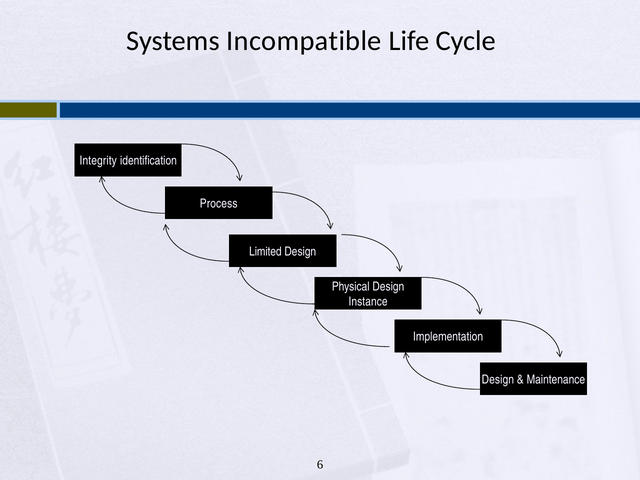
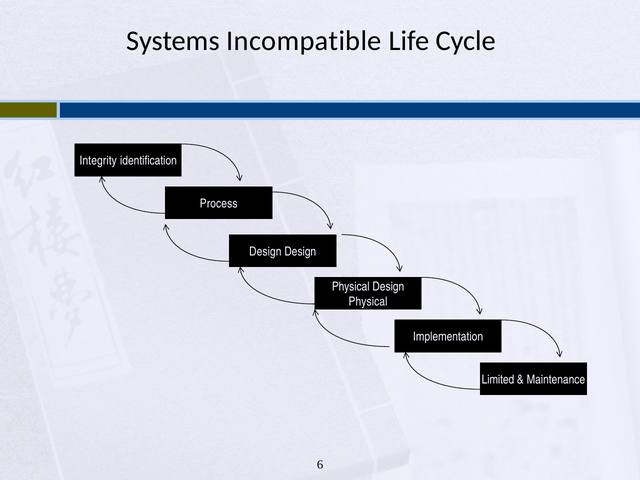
Limited at (265, 251): Limited -> Design
Instance at (368, 302): Instance -> Physical
Design at (498, 379): Design -> Limited
